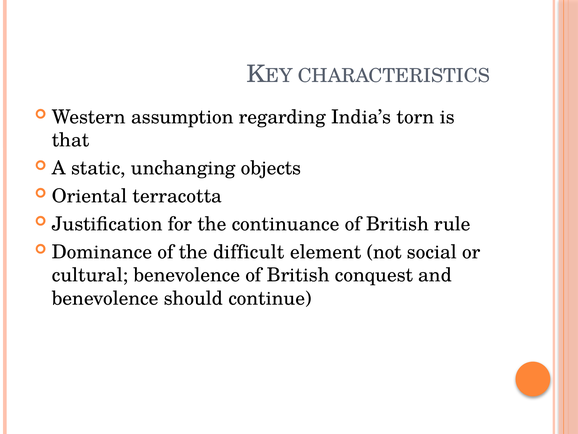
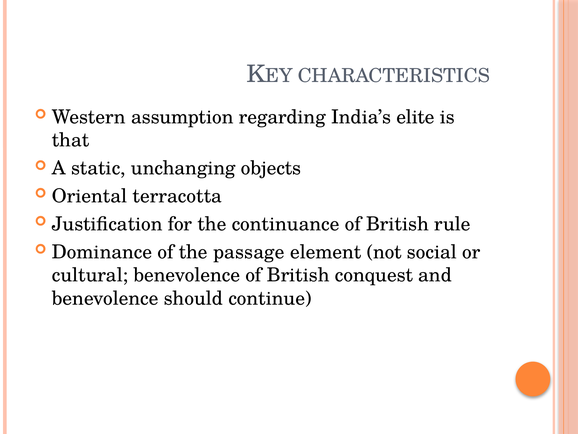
torn: torn -> elite
difficult: difficult -> passage
